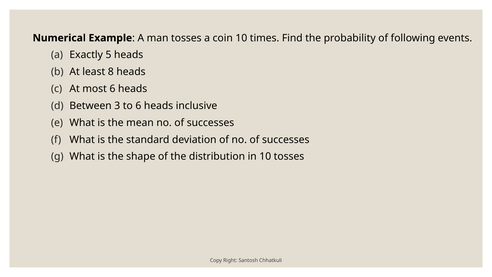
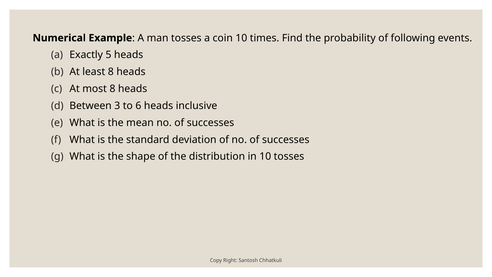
most 6: 6 -> 8
